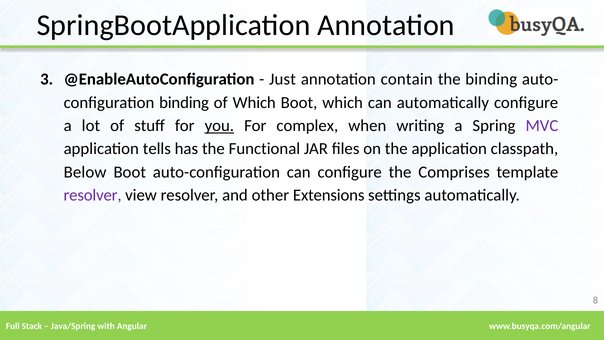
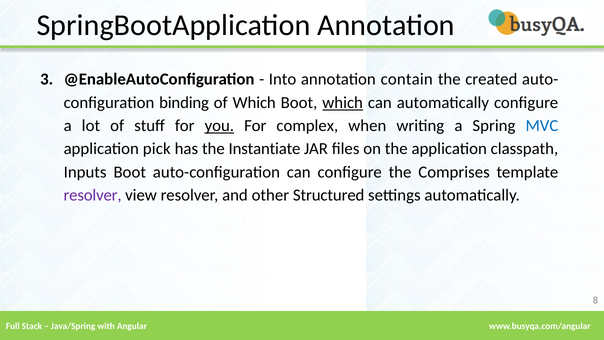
Just: Just -> Into
the binding: binding -> created
which at (343, 102) underline: none -> present
MVC colour: purple -> blue
tells: tells -> pick
Functional: Functional -> Instantiate
Below: Below -> Inputs
Extensions: Extensions -> Structured
